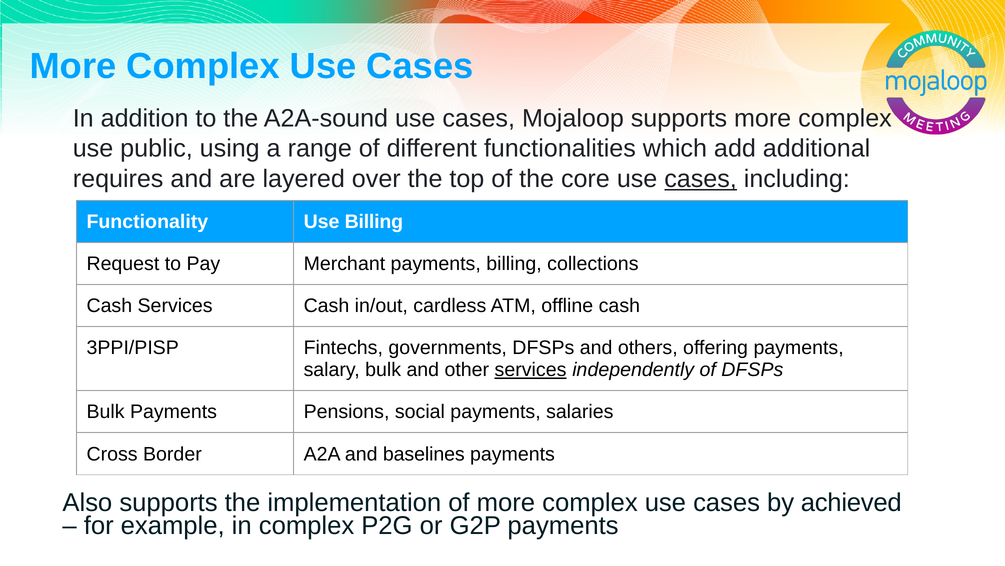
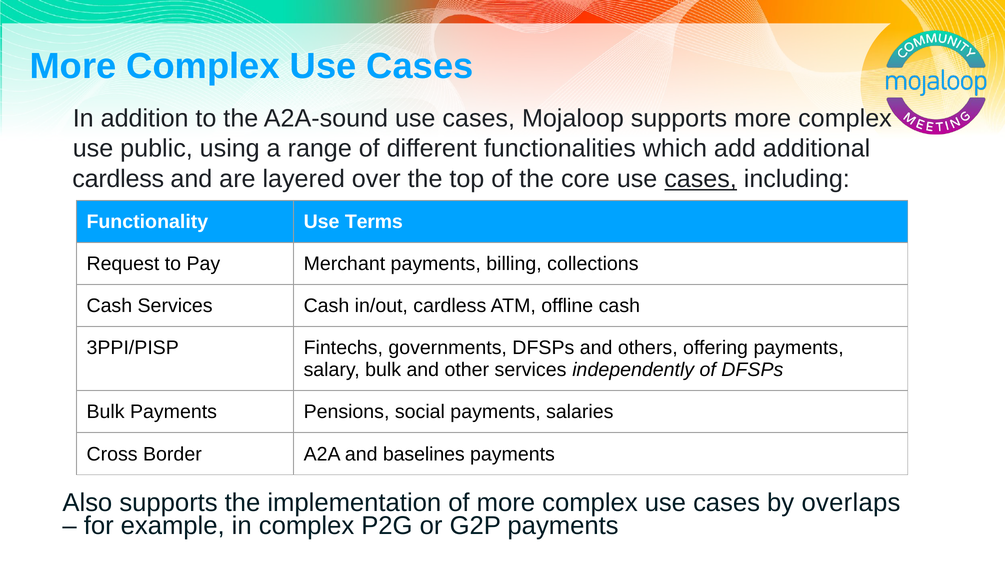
requires at (118, 179): requires -> cardless
Use Billing: Billing -> Terms
services at (531, 369) underline: present -> none
achieved: achieved -> overlaps
